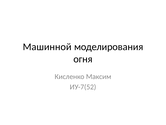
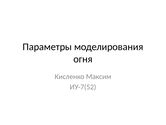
Машинной: Машинной -> Параметры
